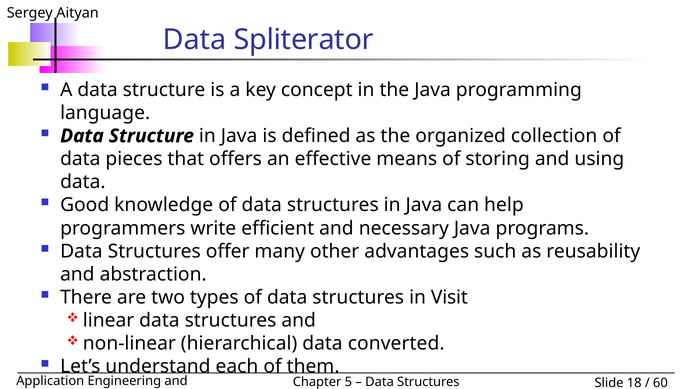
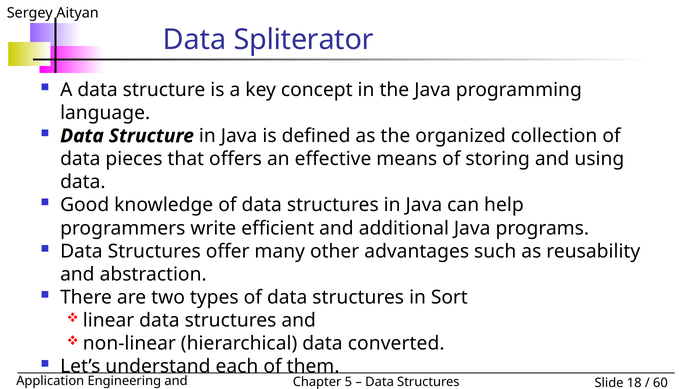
necessary: necessary -> additional
Visit: Visit -> Sort
